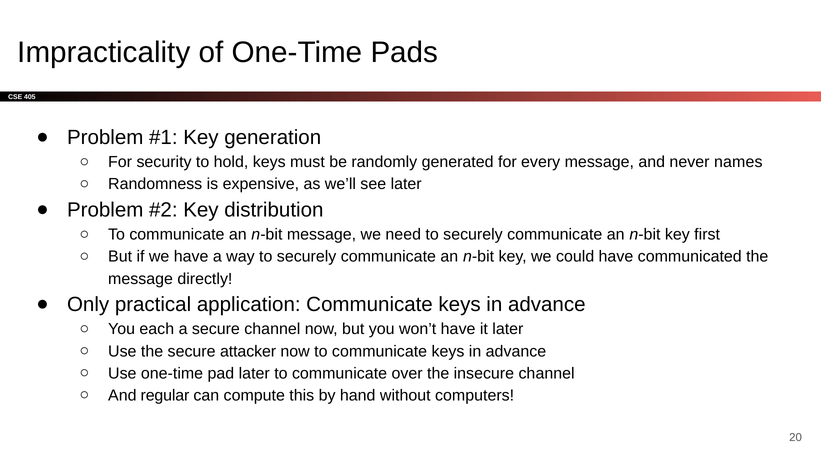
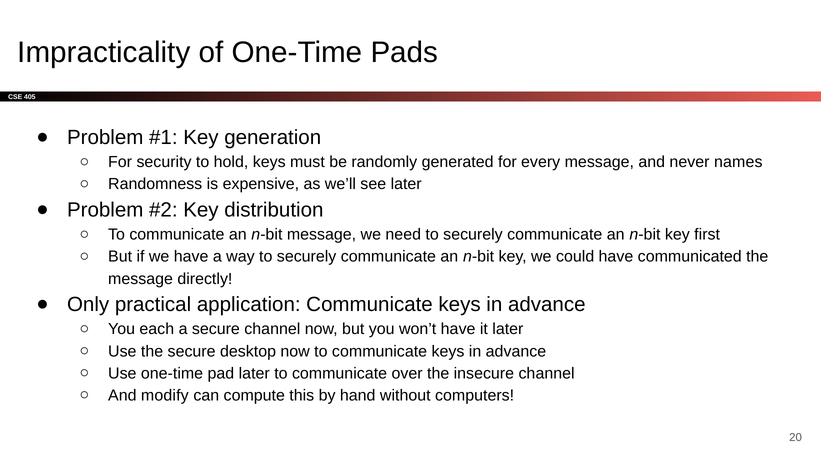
attacker: attacker -> desktop
regular: regular -> modify
